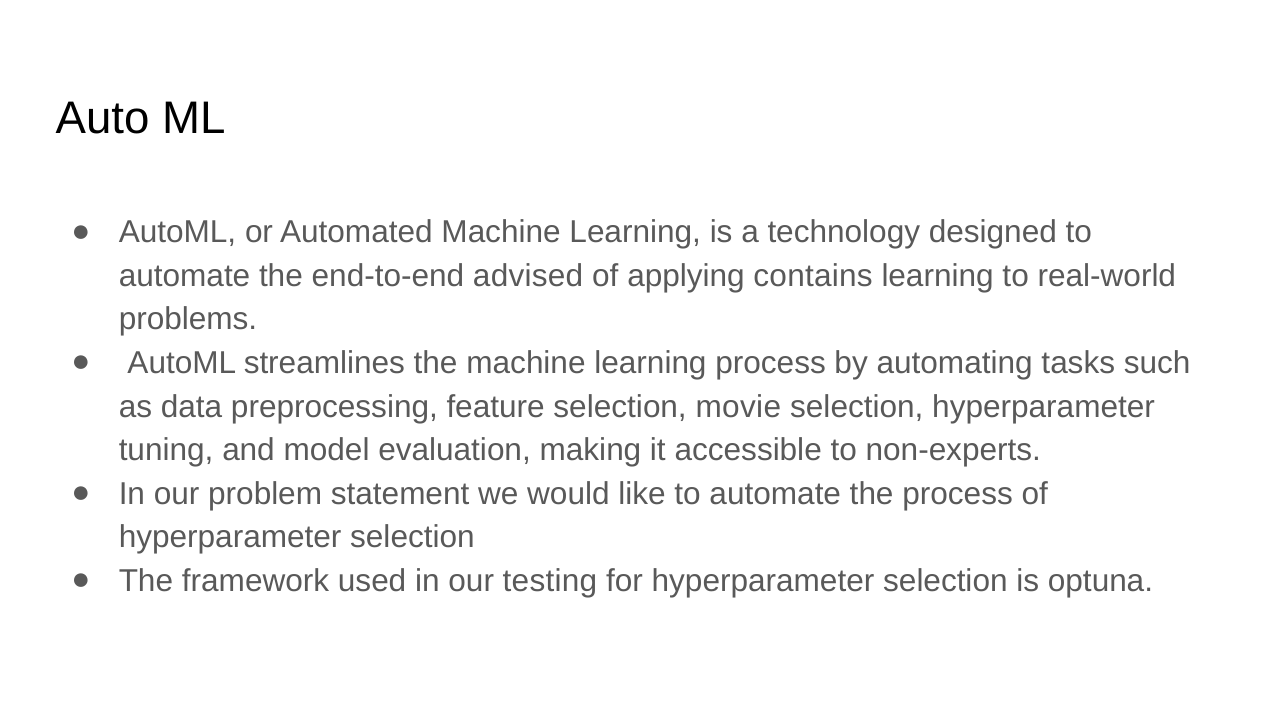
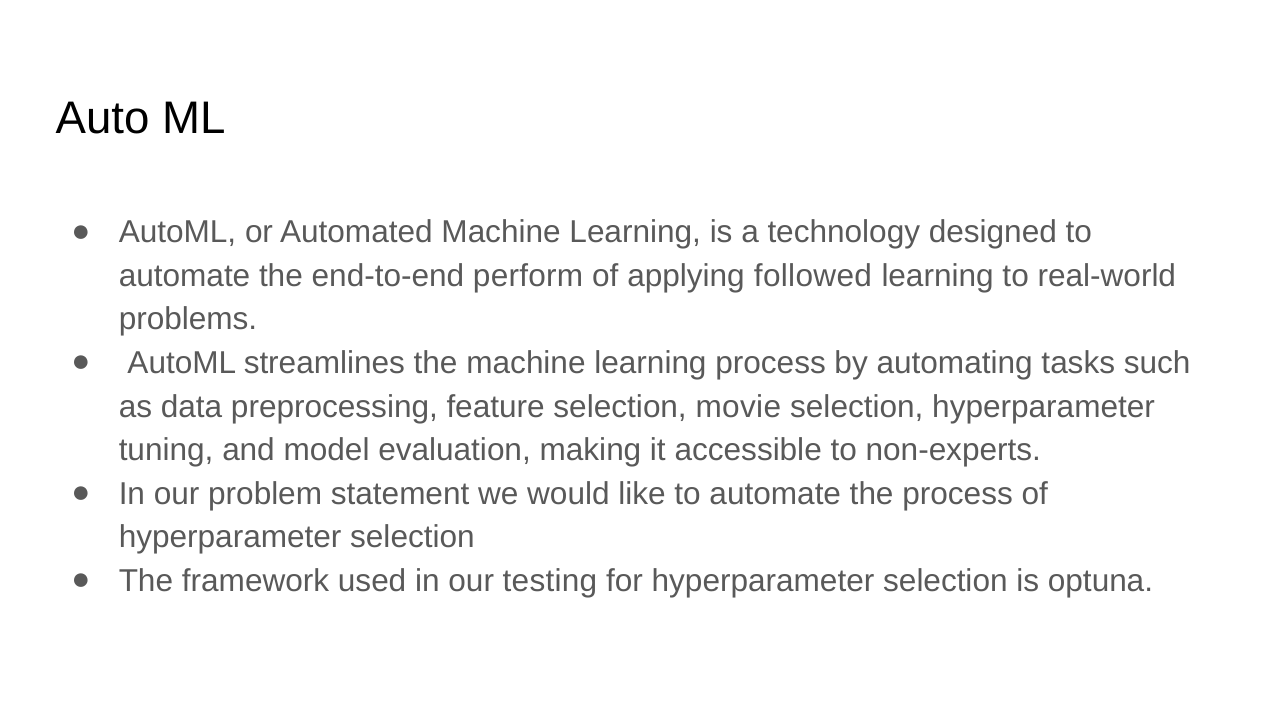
advised: advised -> perform
contains: contains -> followed
